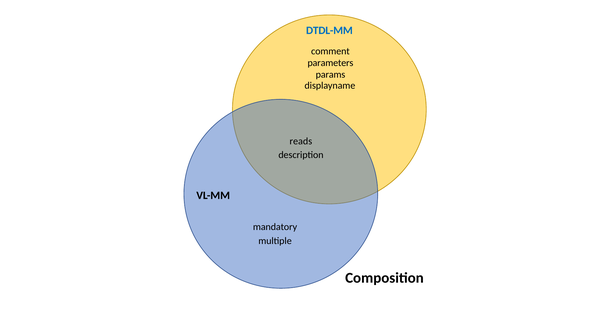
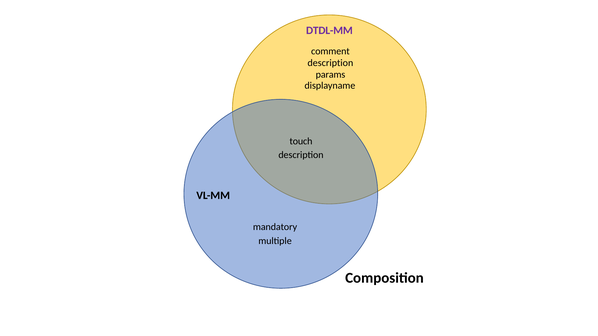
DTDL-MM colour: blue -> purple
parameters at (330, 63): parameters -> description
reads: reads -> touch
